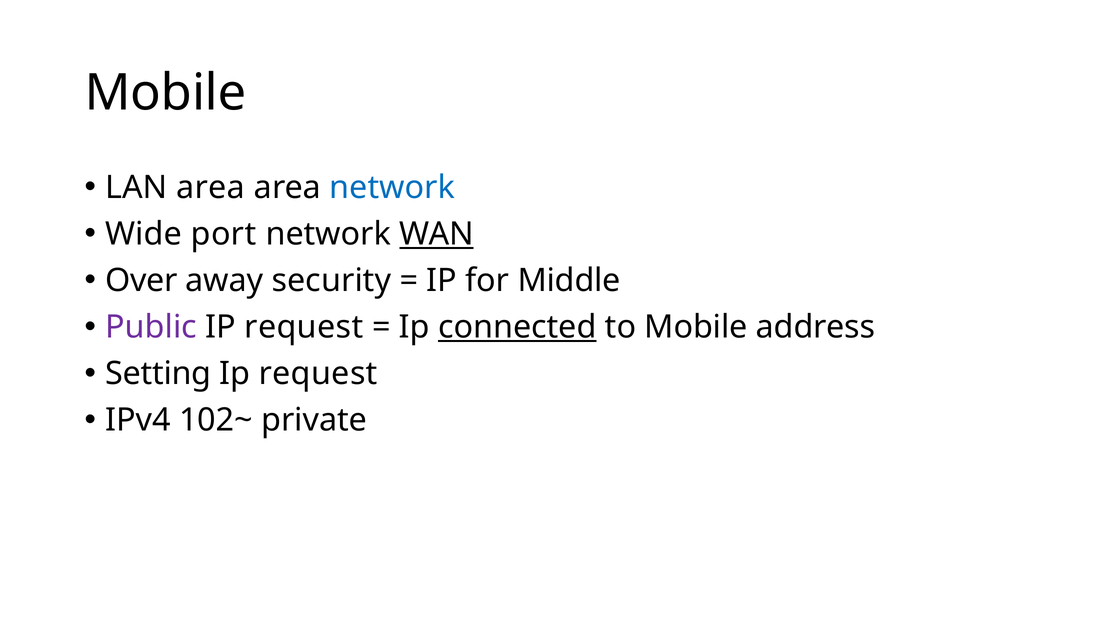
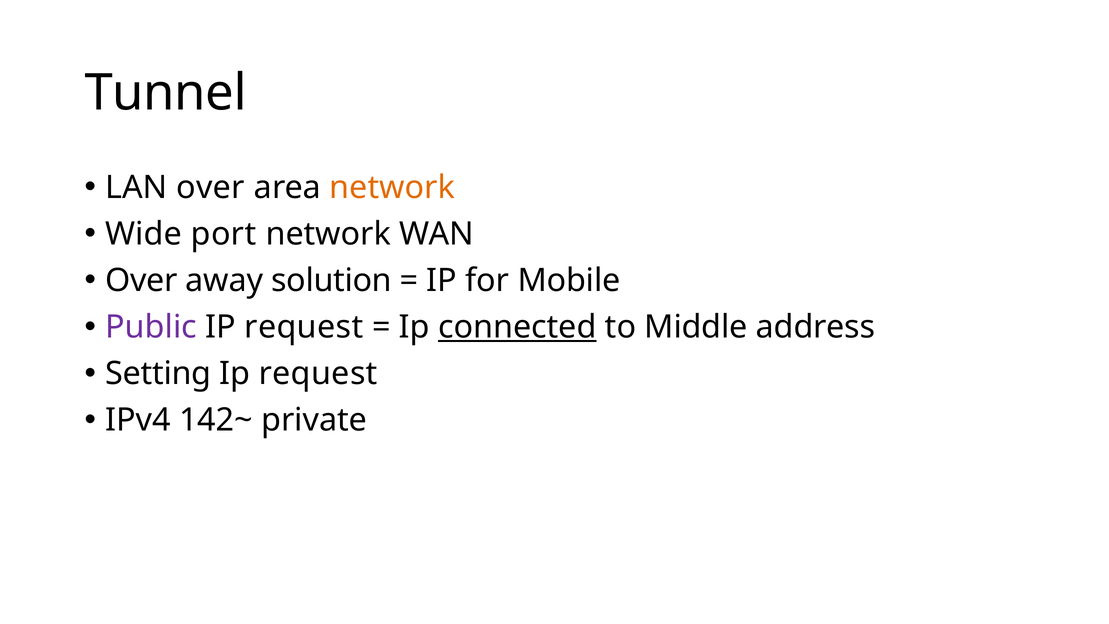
Mobile at (166, 93): Mobile -> Tunnel
LAN area: area -> over
network at (392, 188) colour: blue -> orange
WAN underline: present -> none
security: security -> solution
Middle: Middle -> Mobile
to Mobile: Mobile -> Middle
102~: 102~ -> 142~
